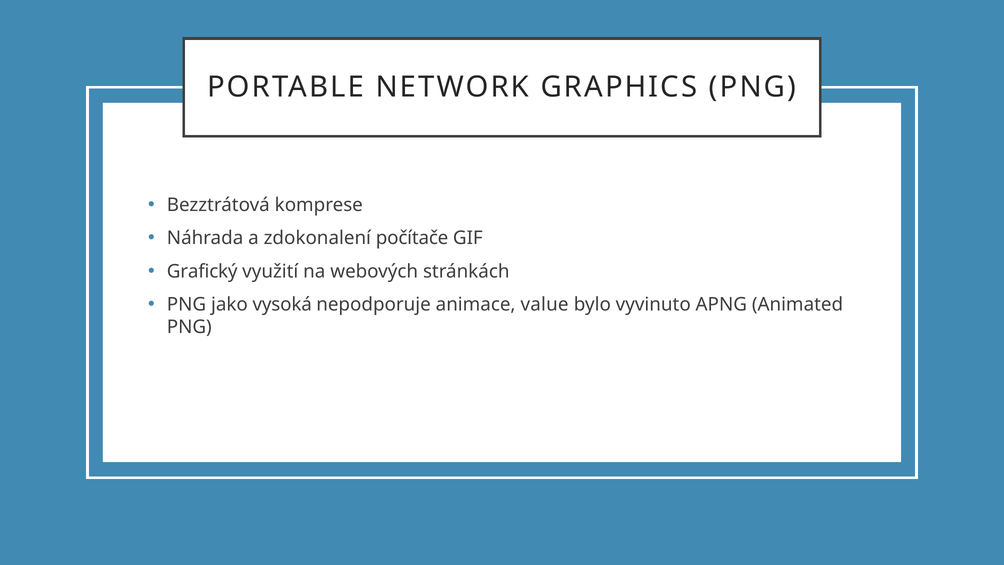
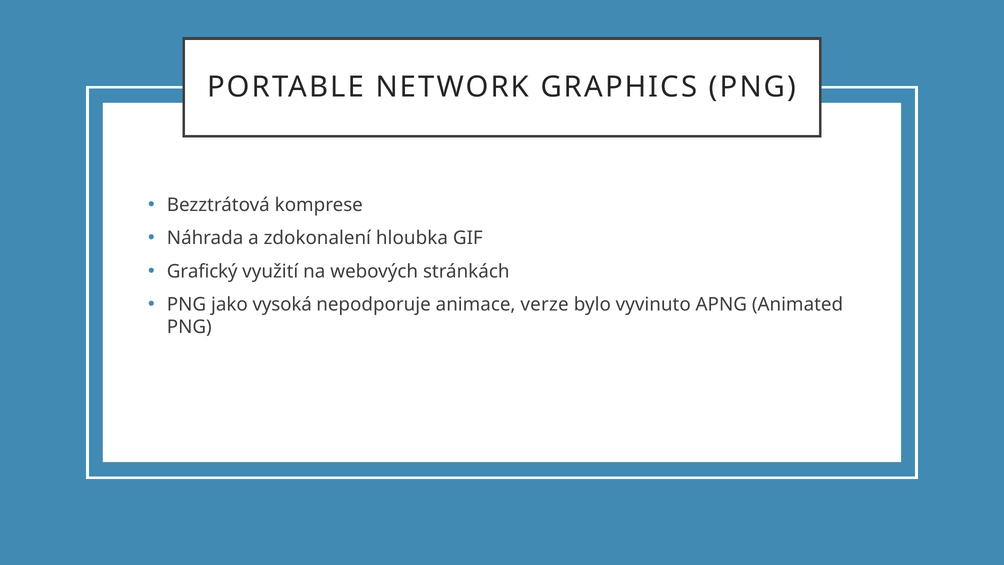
počítače: počítače -> hloubka
value: value -> verze
